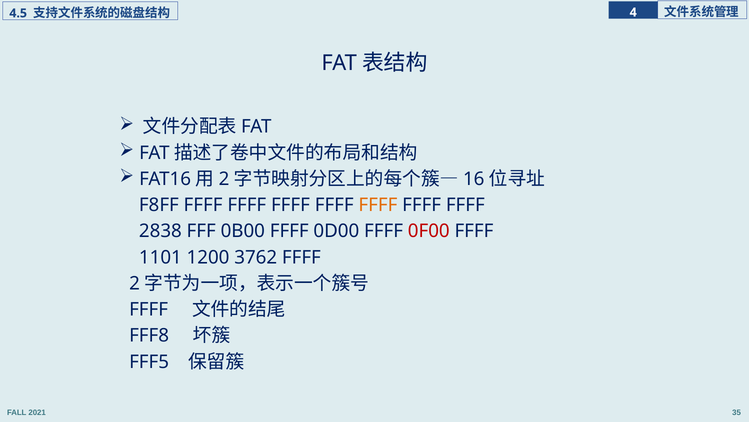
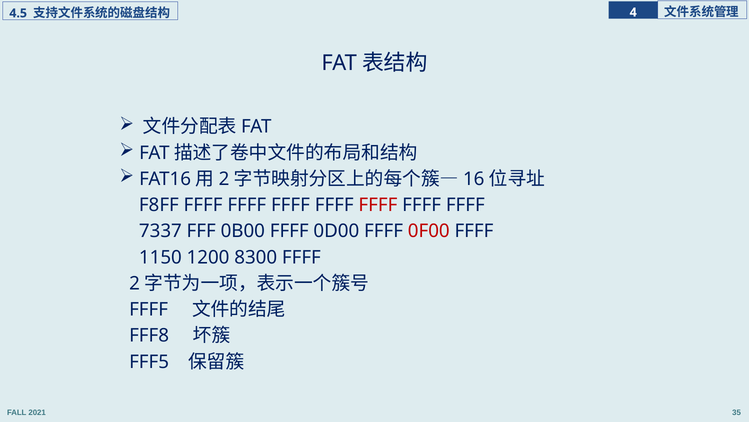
FFFF at (378, 205) colour: orange -> red
2838: 2838 -> 7337
1101: 1101 -> 1150
3762: 3762 -> 8300
